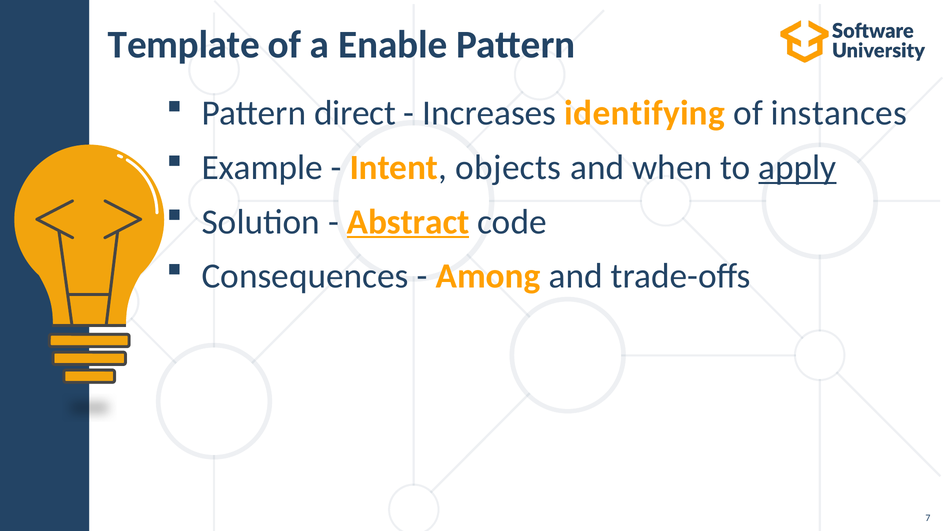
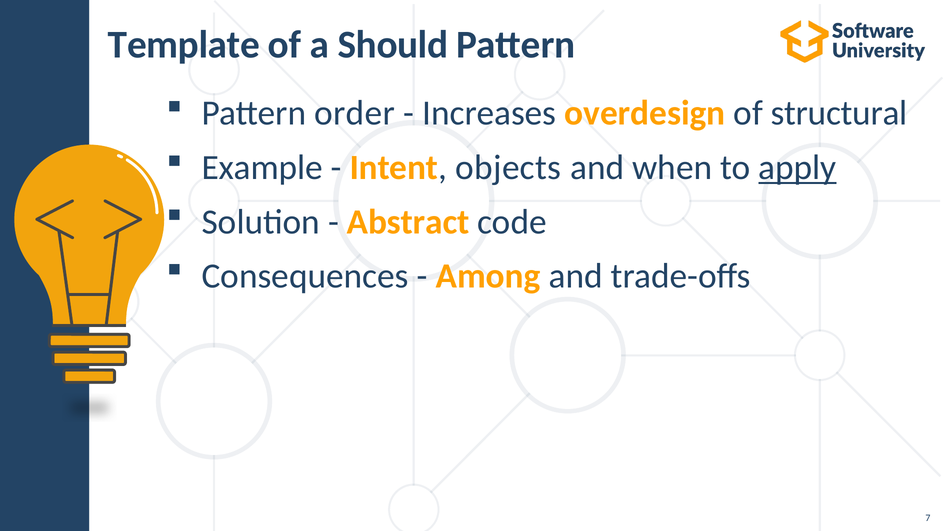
Enable: Enable -> Should
direct: direct -> order
identifying: identifying -> overdesign
instances: instances -> structural
Abstract underline: present -> none
